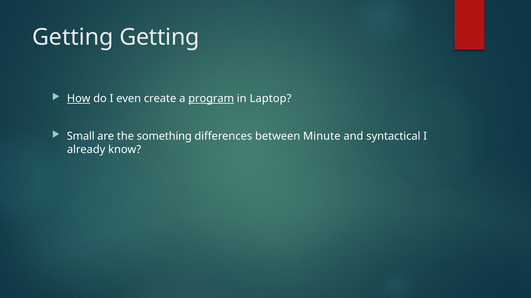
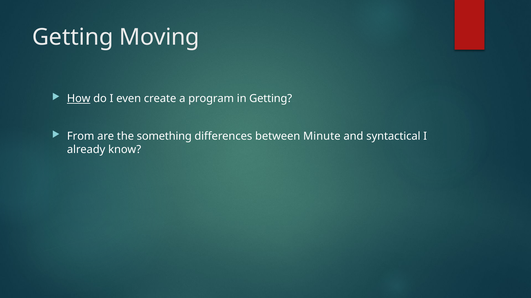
Getting Getting: Getting -> Moving
program underline: present -> none
in Laptop: Laptop -> Getting
Small: Small -> From
